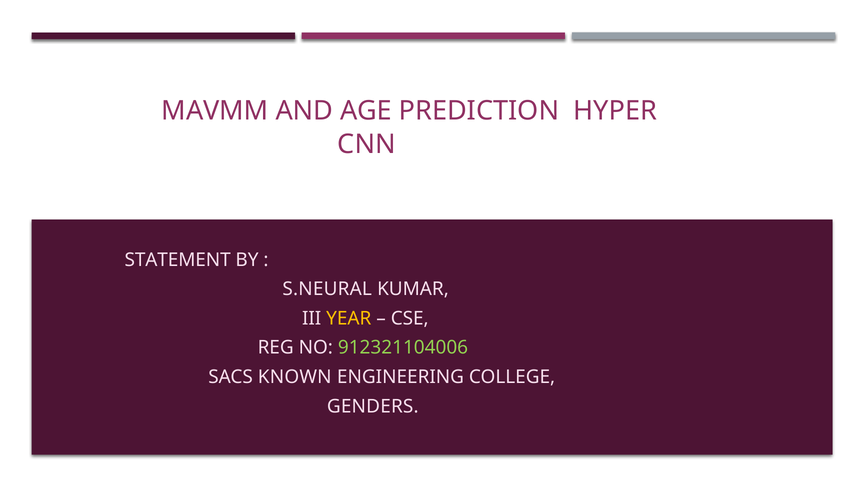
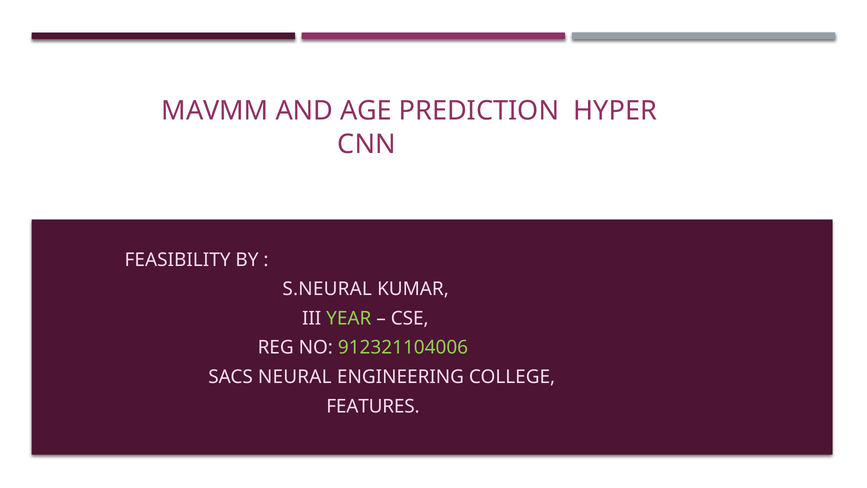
STATEMENT: STATEMENT -> FEASIBILITY
YEAR colour: yellow -> light green
KNOWN: KNOWN -> NEURAL
GENDERS: GENDERS -> FEATURES
